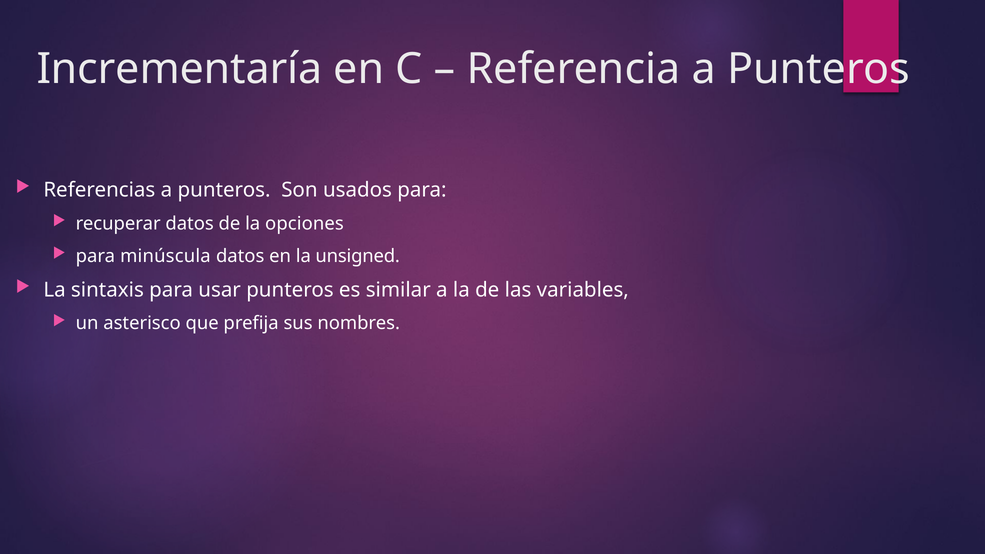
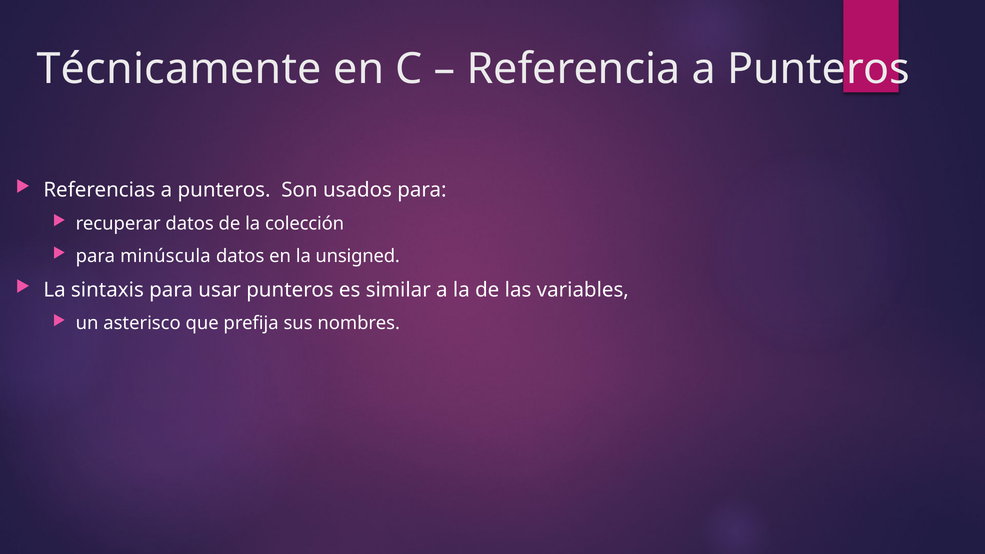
Incrementaría: Incrementaría -> Técnicamente
opciones: opciones -> colección
